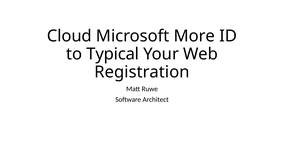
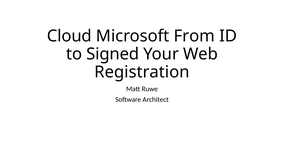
More: More -> From
Typical: Typical -> Signed
